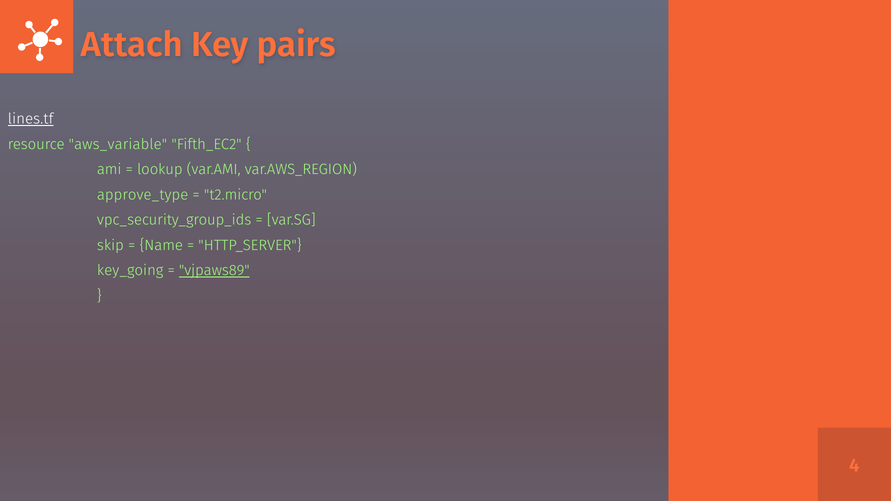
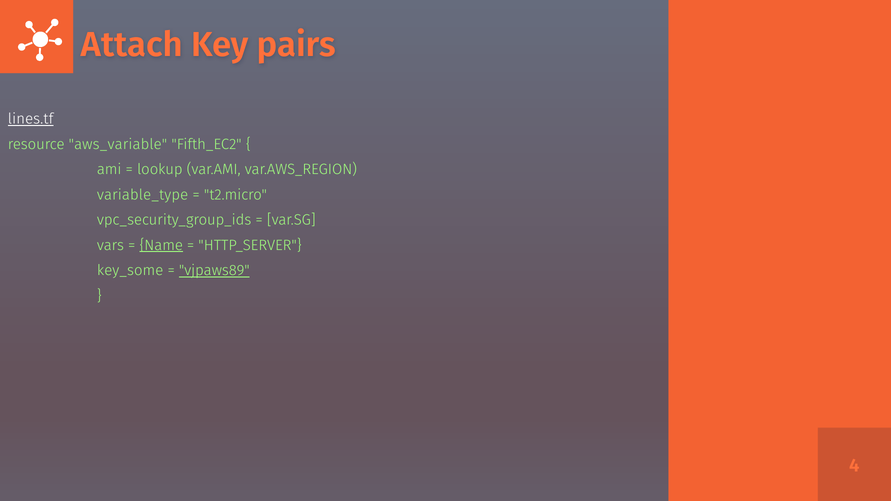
approve_type: approve_type -> variable_type
skip: skip -> vars
Name underline: none -> present
key_going: key_going -> key_some
